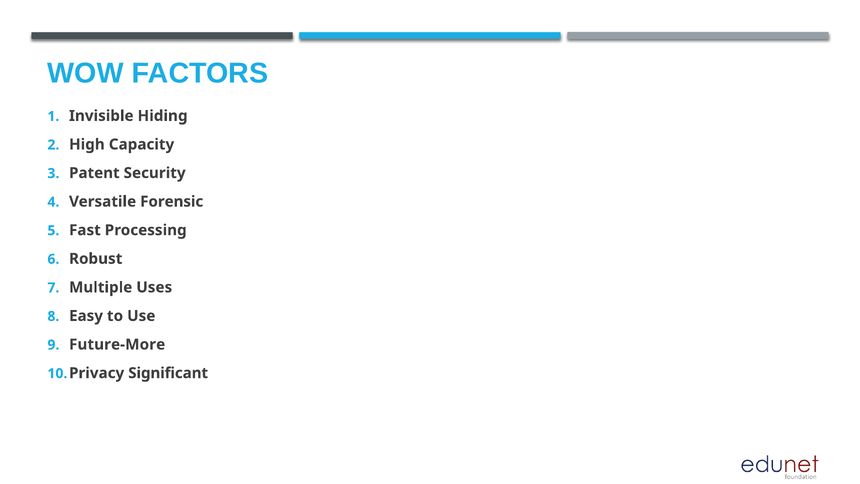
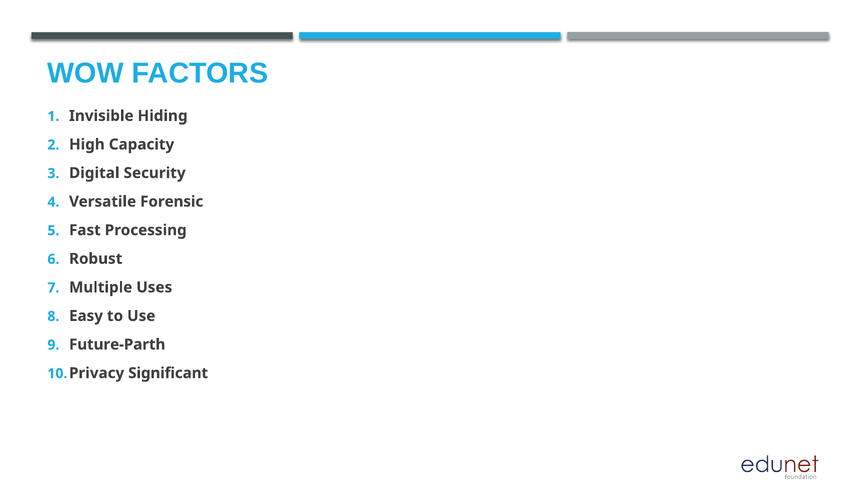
Patent: Patent -> Digital
Future-More: Future-More -> Future-Parth
